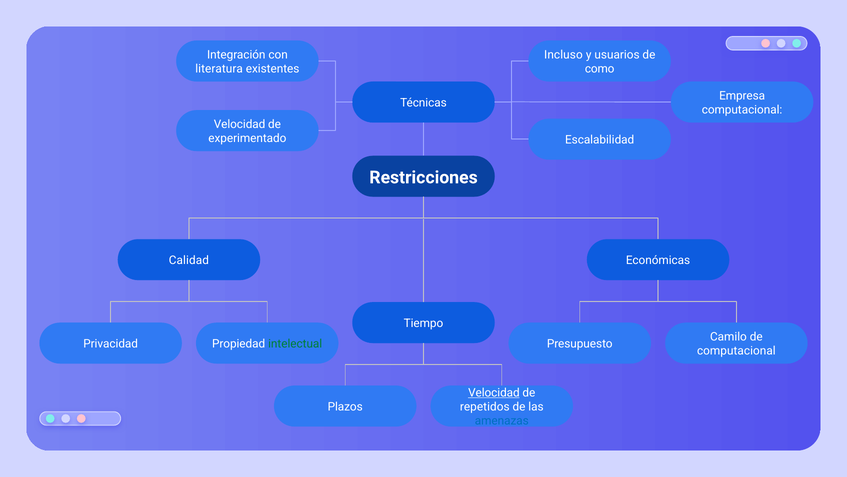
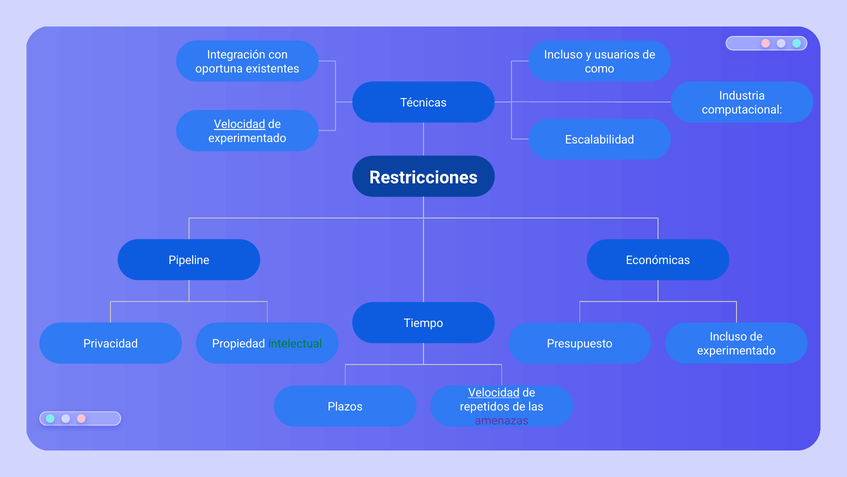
literatura: literatura -> oportuna
Empresa: Empresa -> Industria
Velocidad at (240, 124) underline: none -> present
Calidad: Calidad -> Pipeline
Camilo at (728, 336): Camilo -> Incluso
computacional at (736, 351): computacional -> experimentado
amenazas colour: blue -> purple
